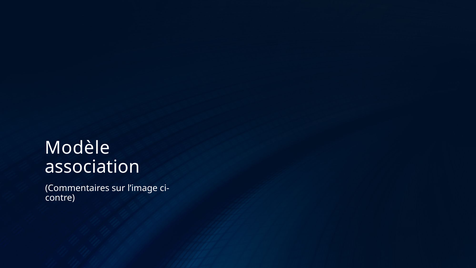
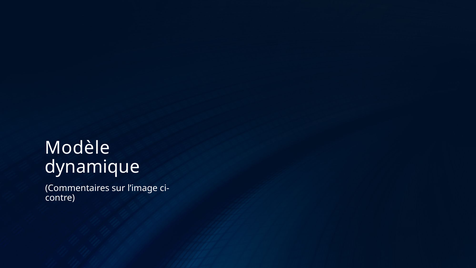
association: association -> dynamique
